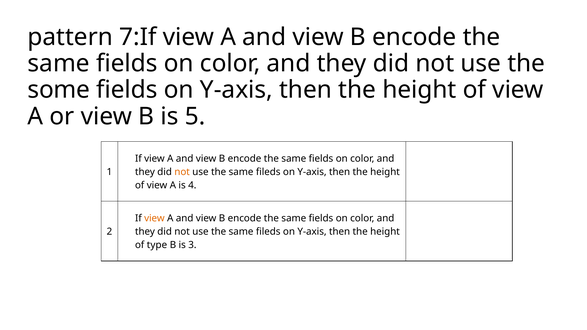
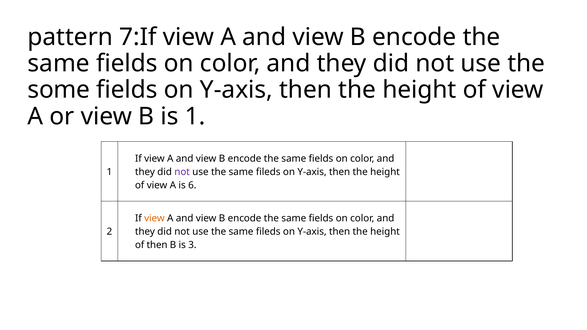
is 5: 5 -> 1
not at (182, 172) colour: orange -> purple
4: 4 -> 6
of type: type -> then
